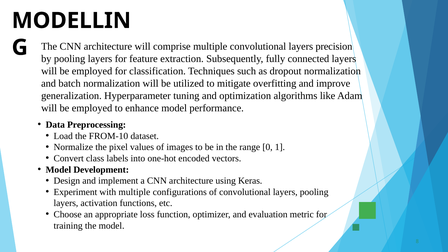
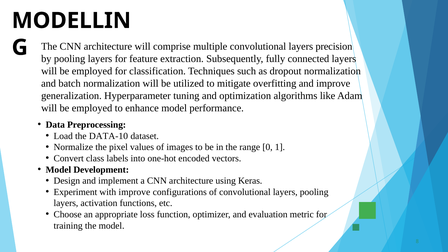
FROM-10: FROM-10 -> DATA-10
with multiple: multiple -> improve
